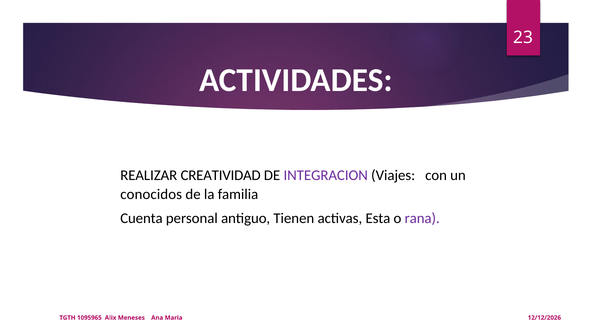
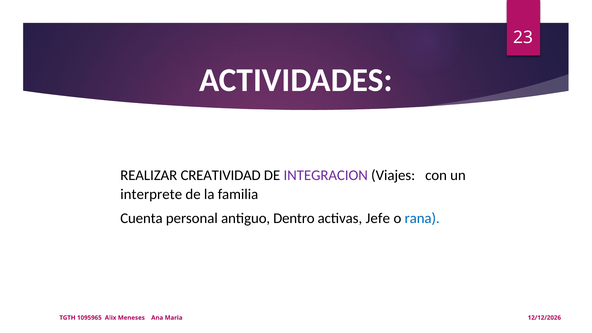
conocidos: conocidos -> interprete
Tienen: Tienen -> Dentro
Esta: Esta -> Jefe
rana colour: purple -> blue
